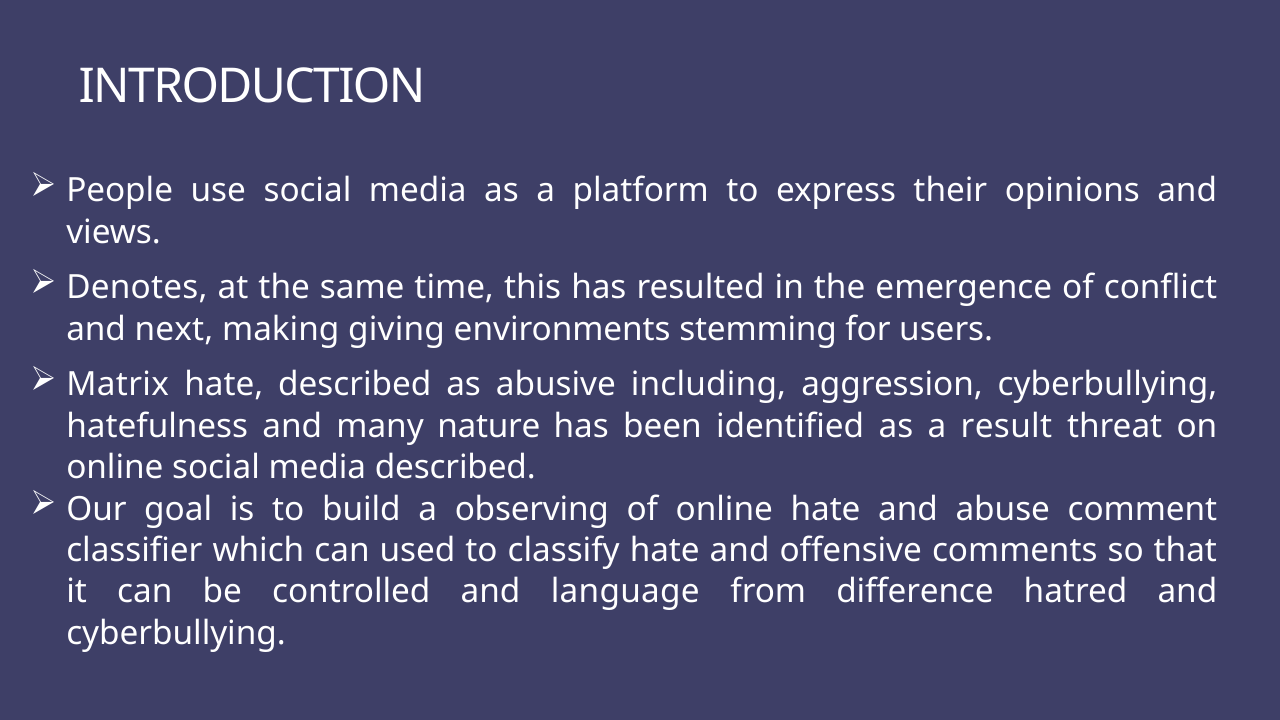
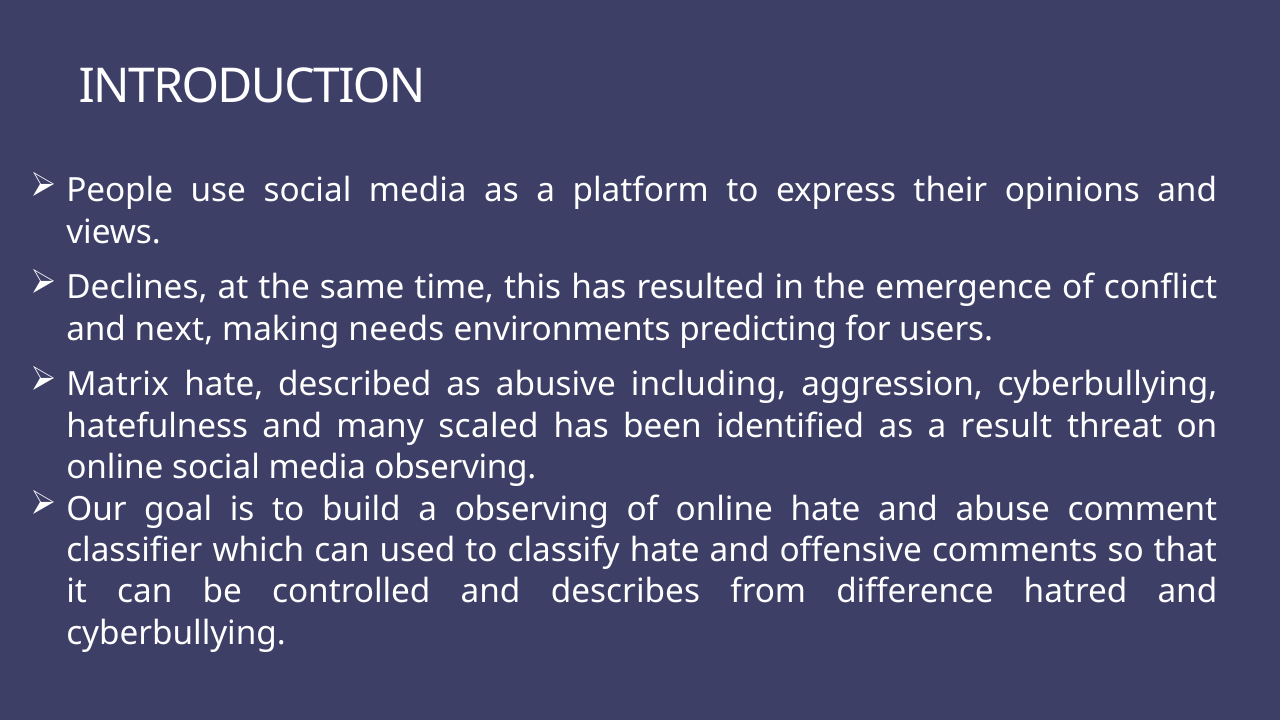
Denotes: Denotes -> Declines
giving: giving -> needs
stemming: stemming -> predicting
nature: nature -> scaled
media described: described -> observing
language: language -> describes
